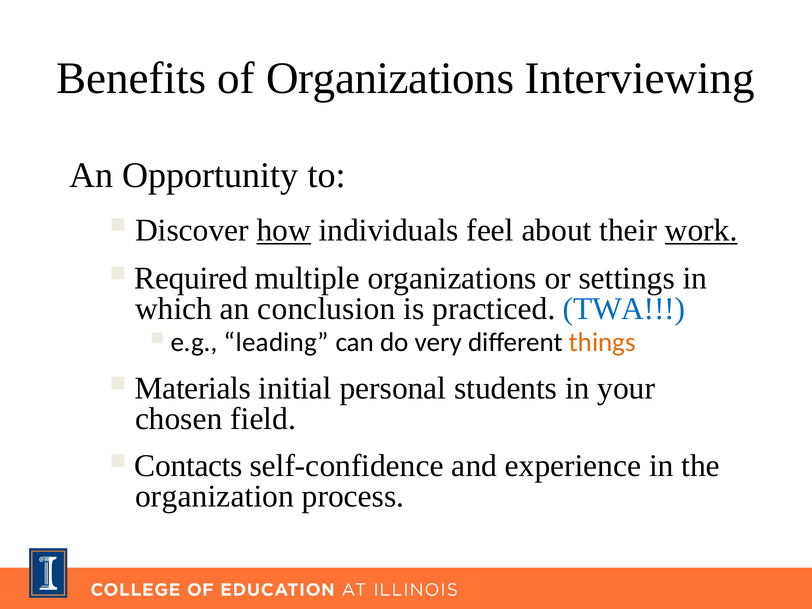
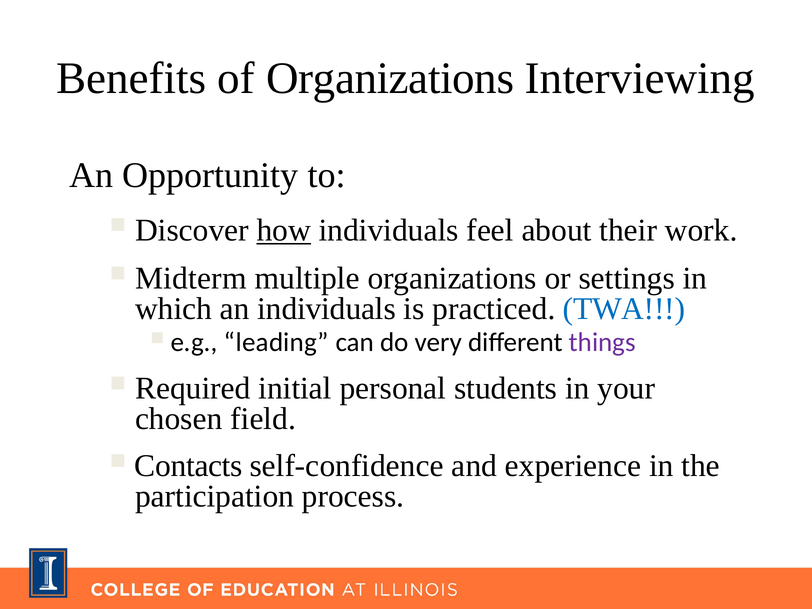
work underline: present -> none
Required: Required -> Midterm
an conclusion: conclusion -> individuals
things colour: orange -> purple
Materials: Materials -> Required
organization: organization -> participation
